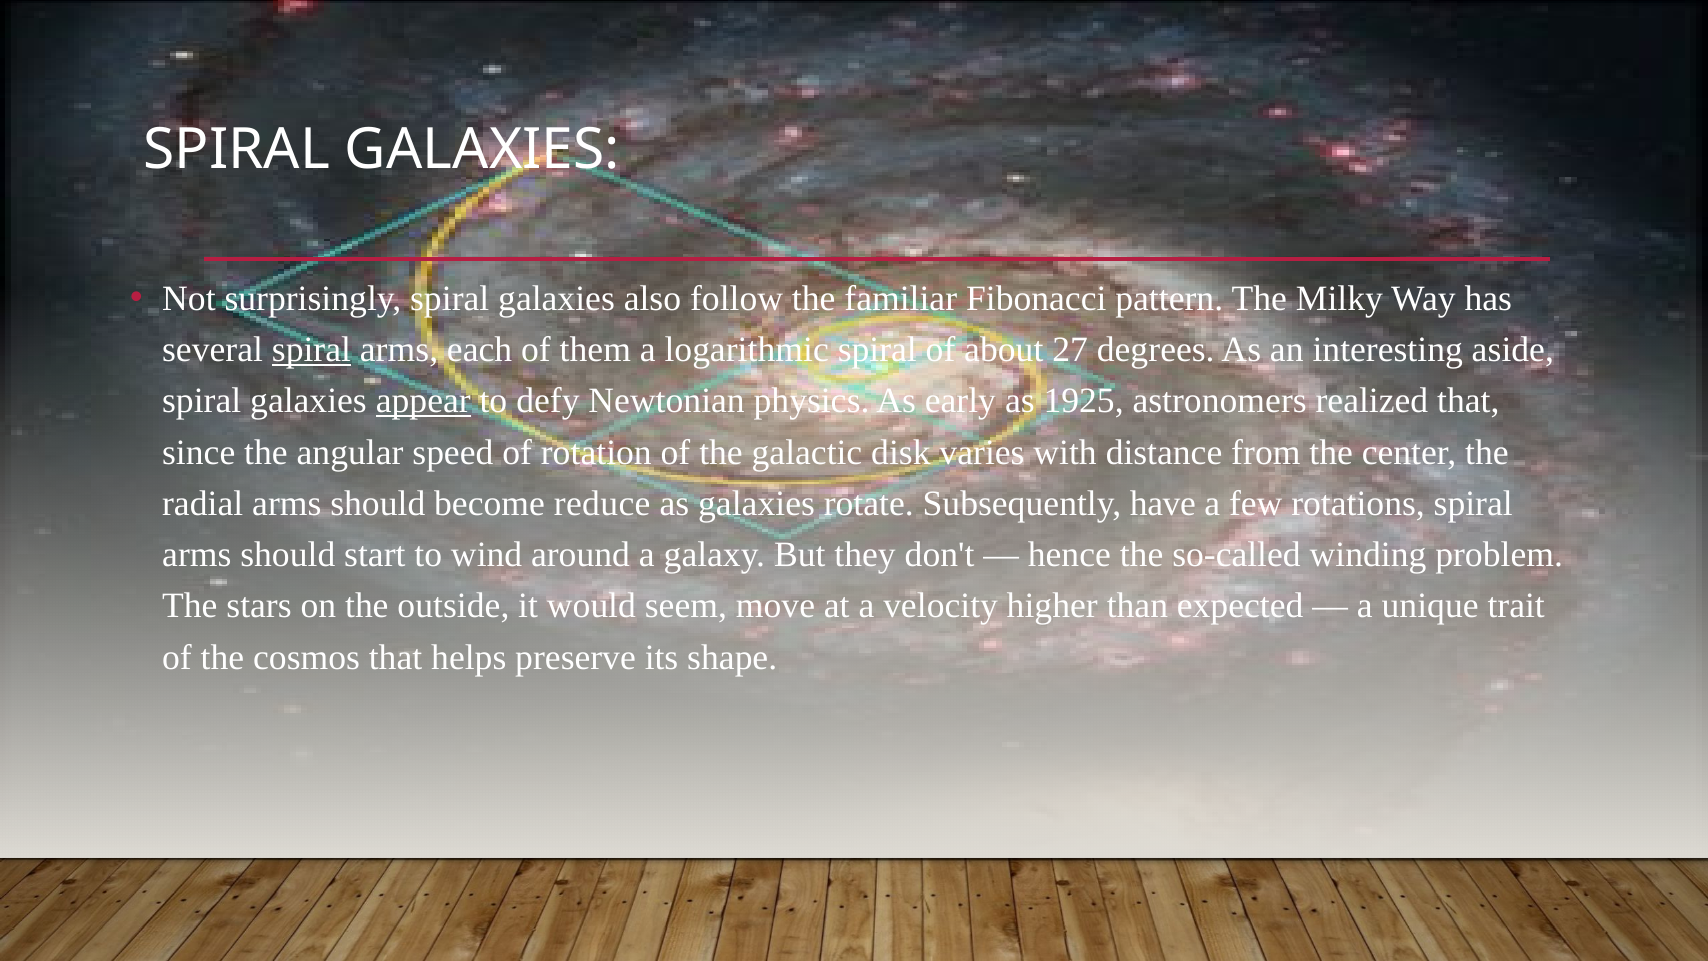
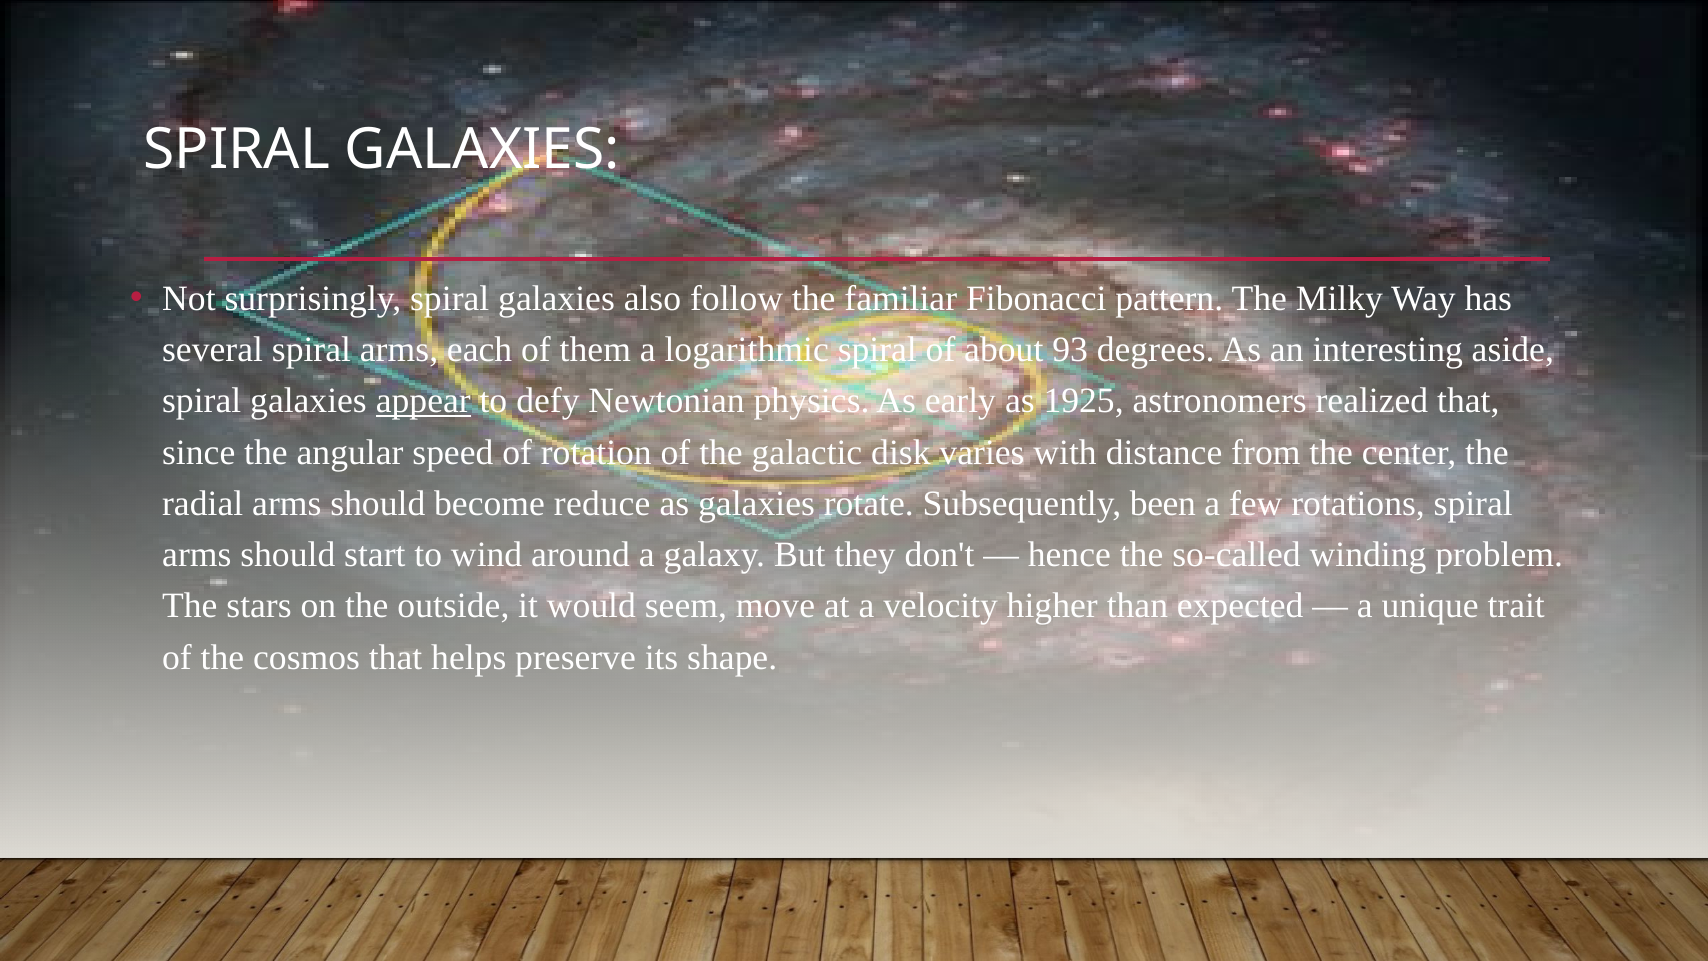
spiral at (311, 350) underline: present -> none
27: 27 -> 93
have: have -> been
